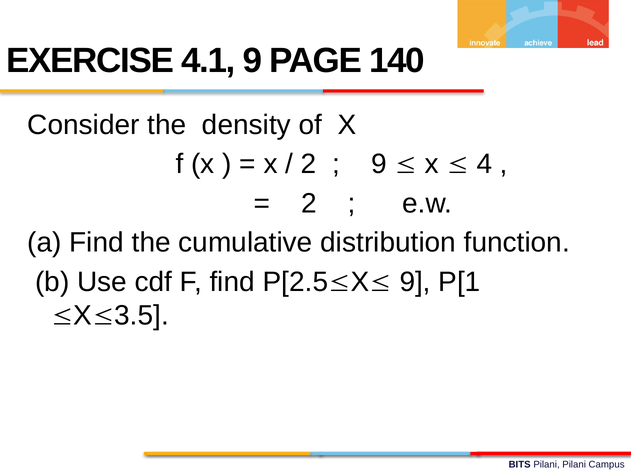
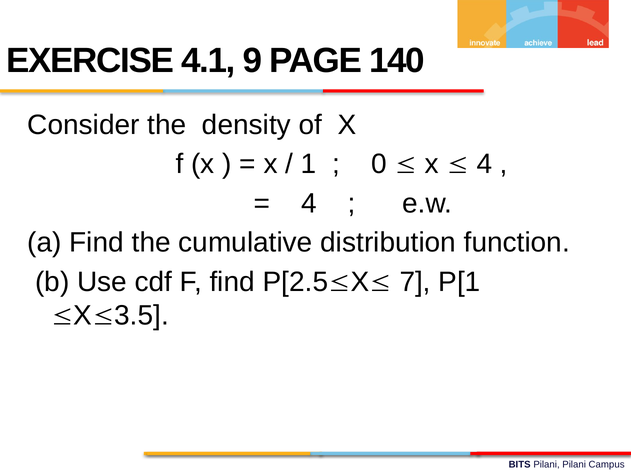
2 at (309, 164): 2 -> 1
9 at (379, 164): 9 -> 0
2 at (309, 204): 2 -> 4
9 at (415, 282): 9 -> 7
